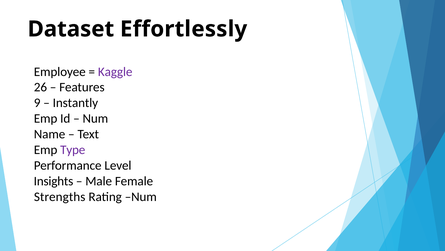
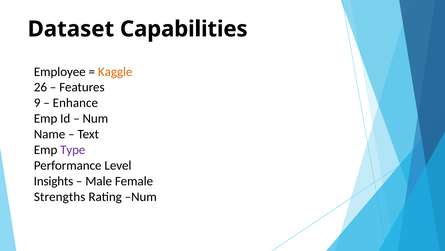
Effortlessly: Effortlessly -> Capabilities
Kaggle colour: purple -> orange
Instantly: Instantly -> Enhance
